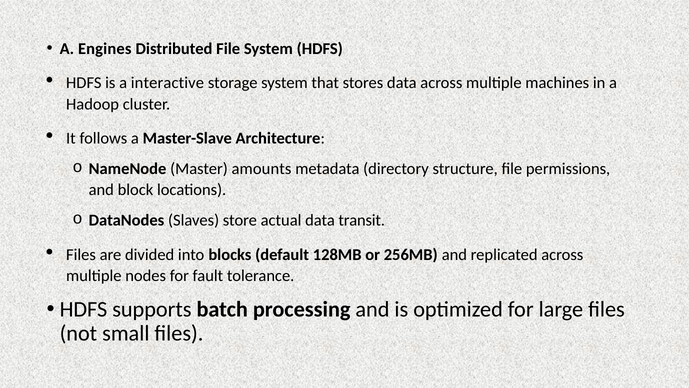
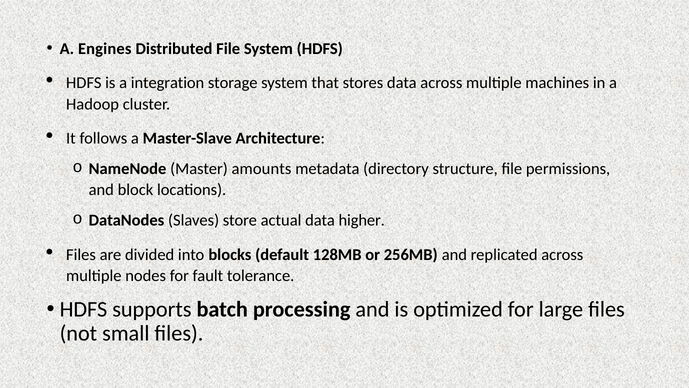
interactive: interactive -> integration
transit: transit -> higher
